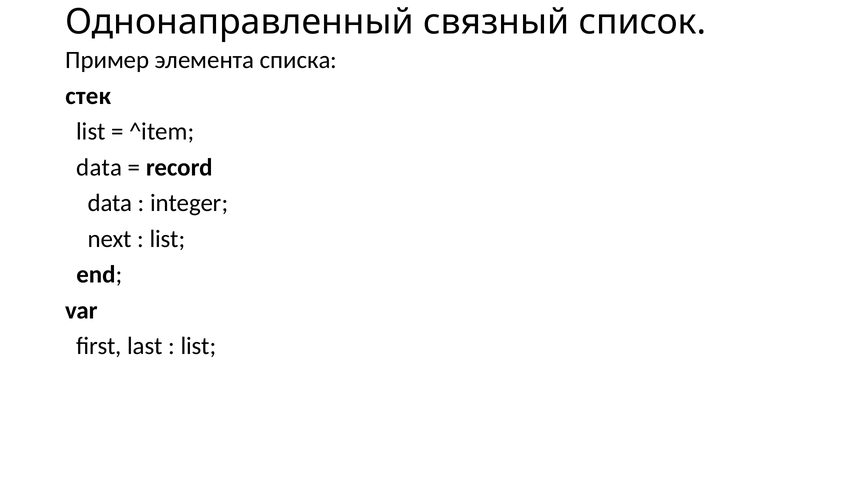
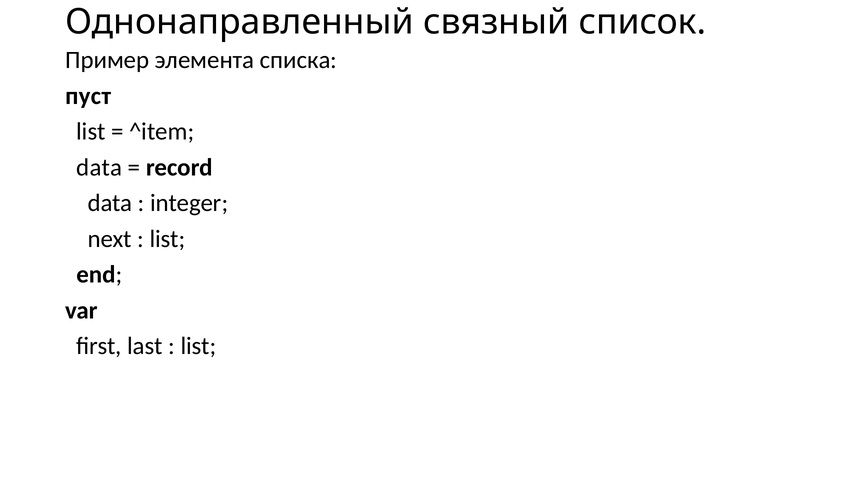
стек: стек -> пуст
